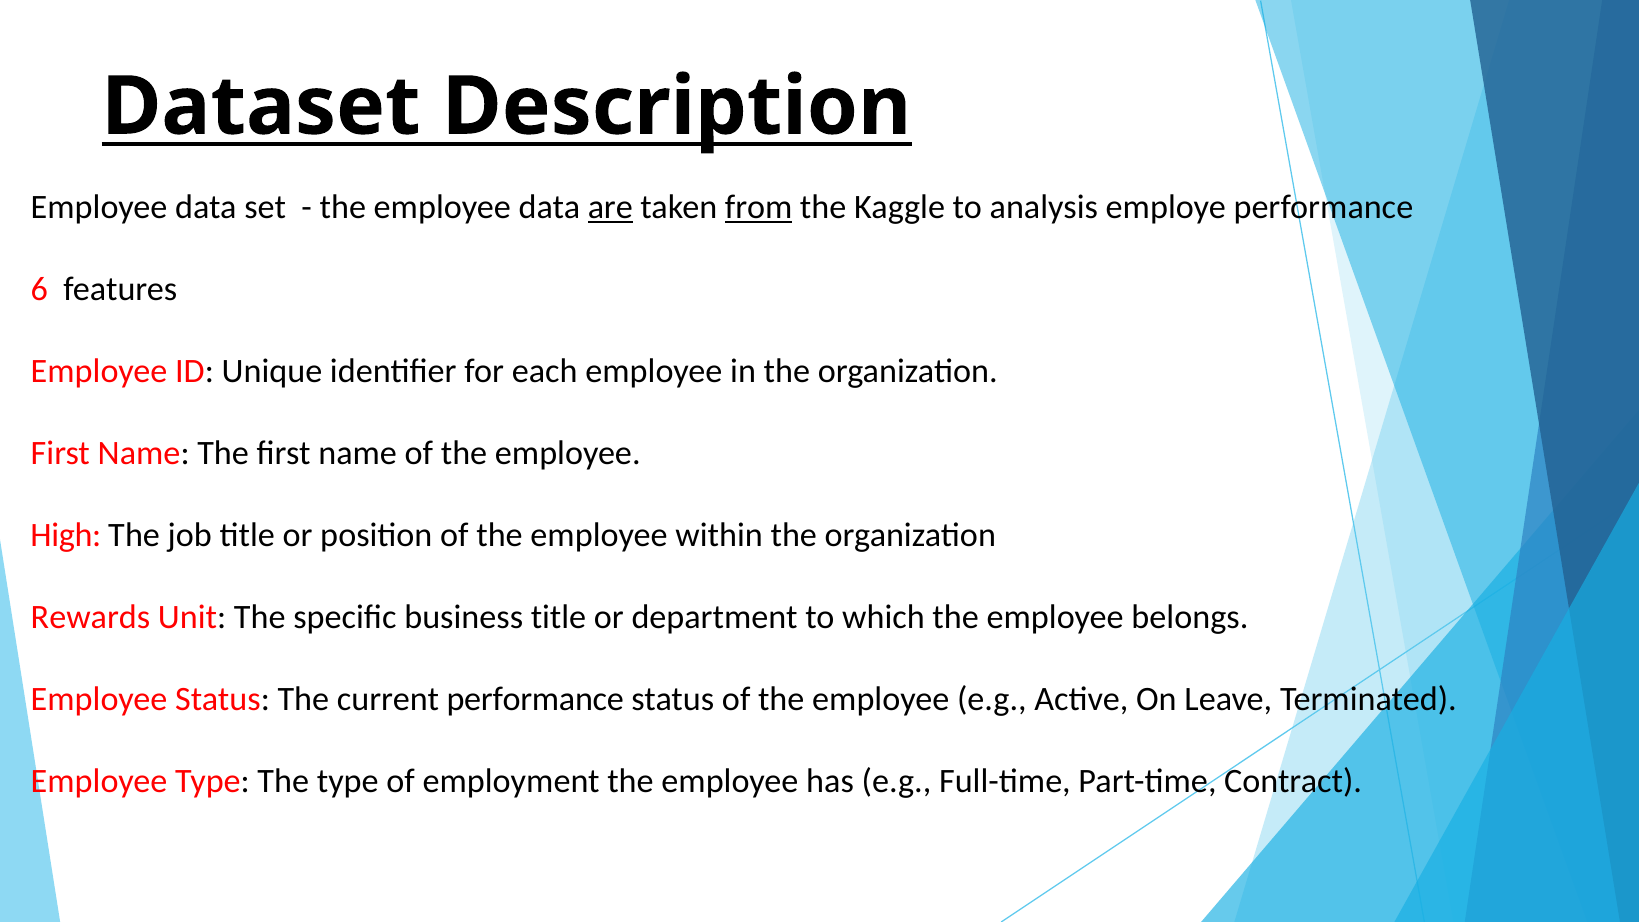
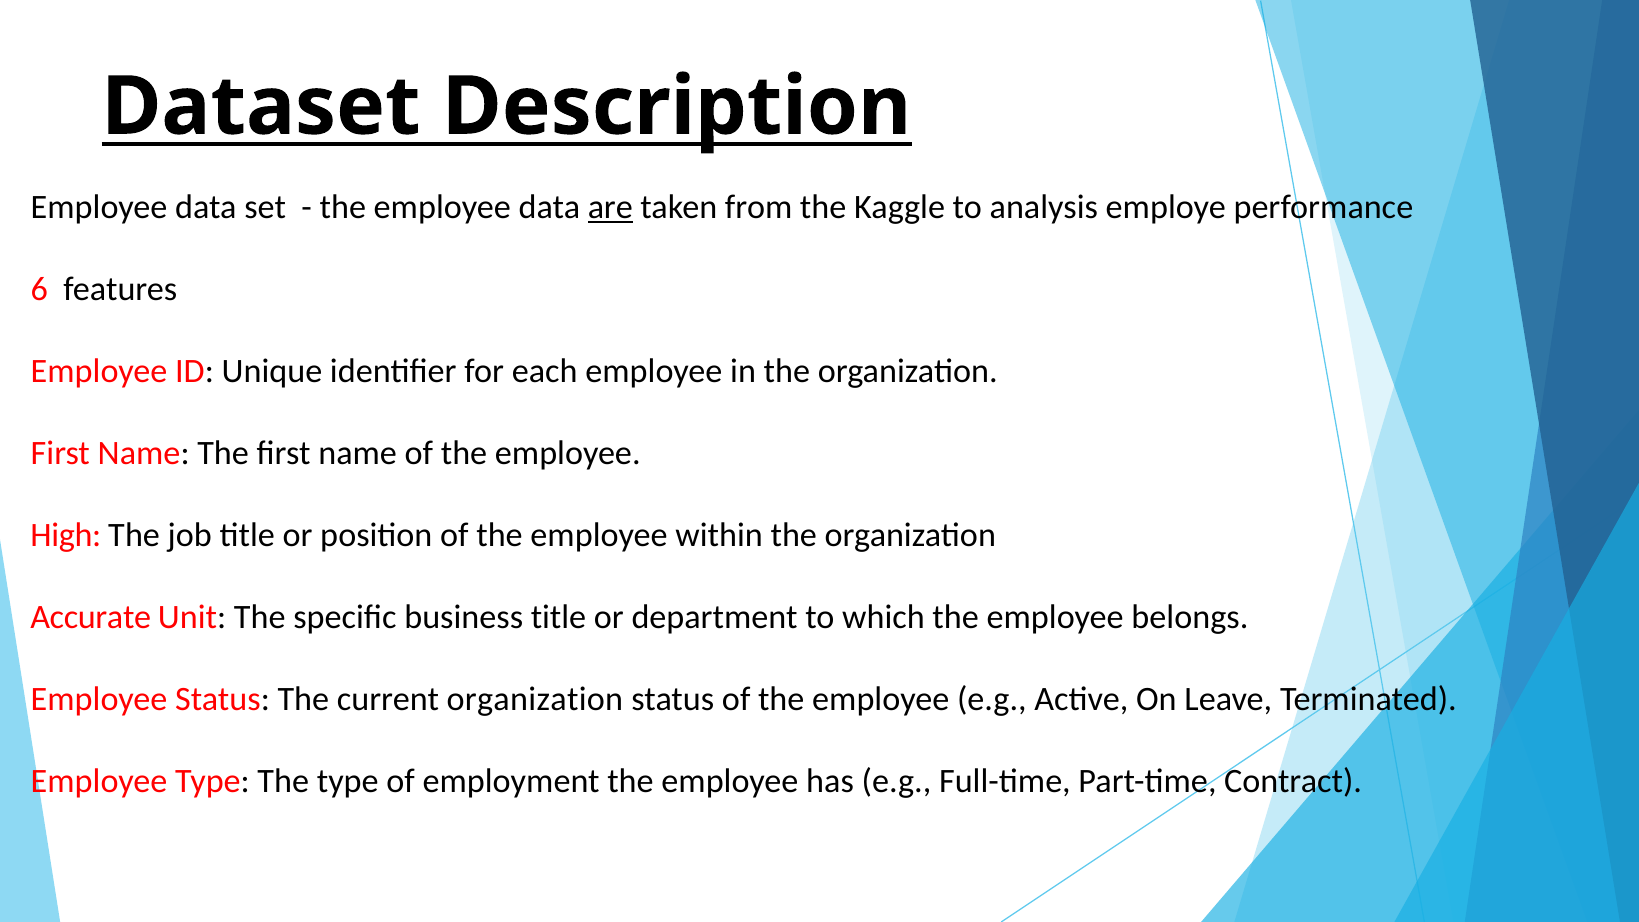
from underline: present -> none
Rewards: Rewards -> Accurate
current performance: performance -> organization
